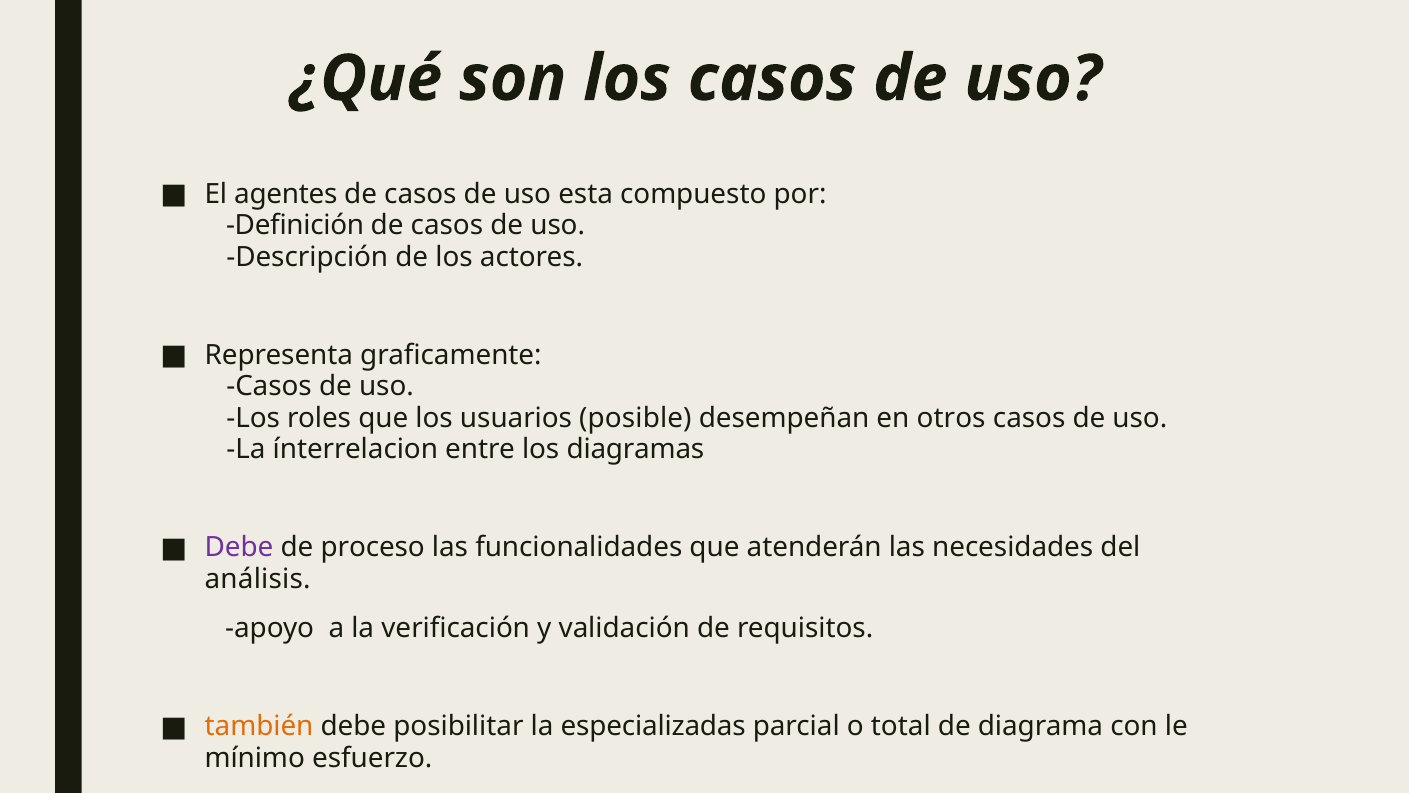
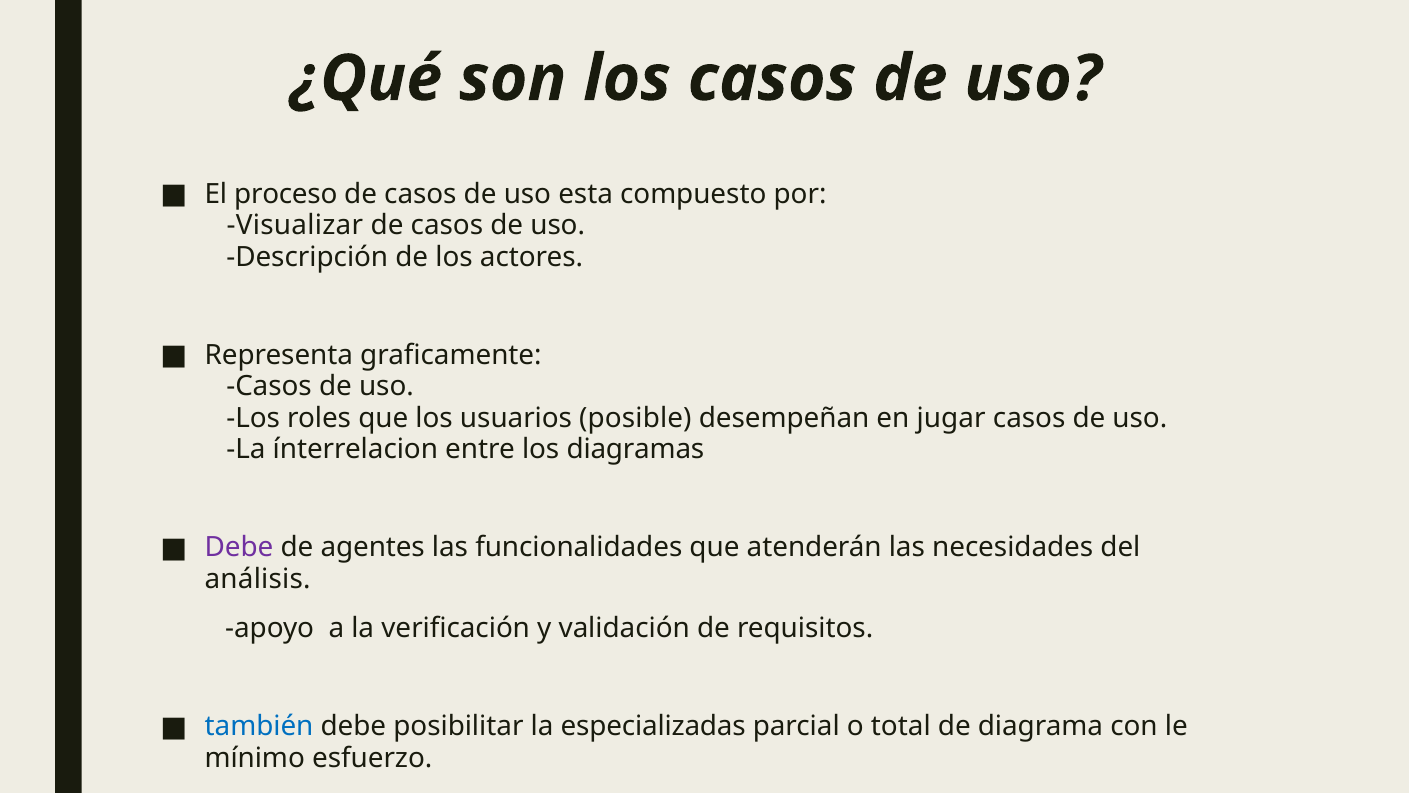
agentes: agentes -> proceso
Definición: Definición -> Visualizar
otros: otros -> jugar
proceso: proceso -> agentes
también colour: orange -> blue
